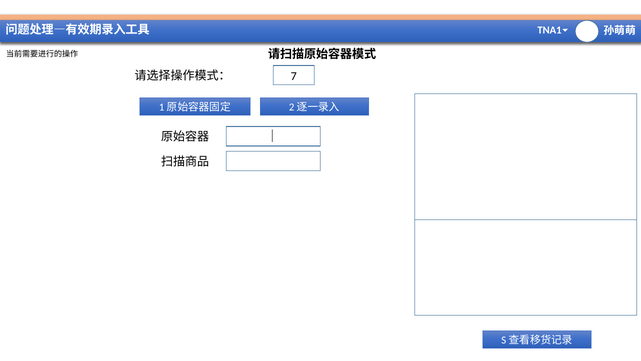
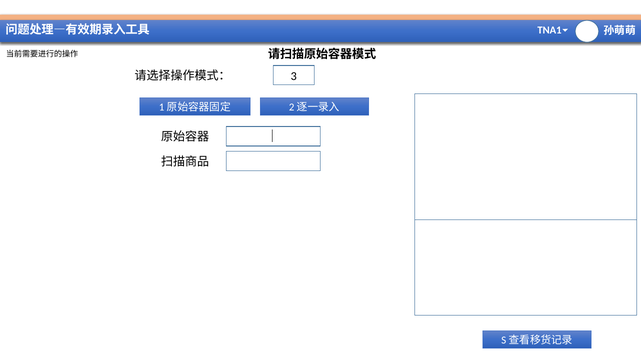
7: 7 -> 3
